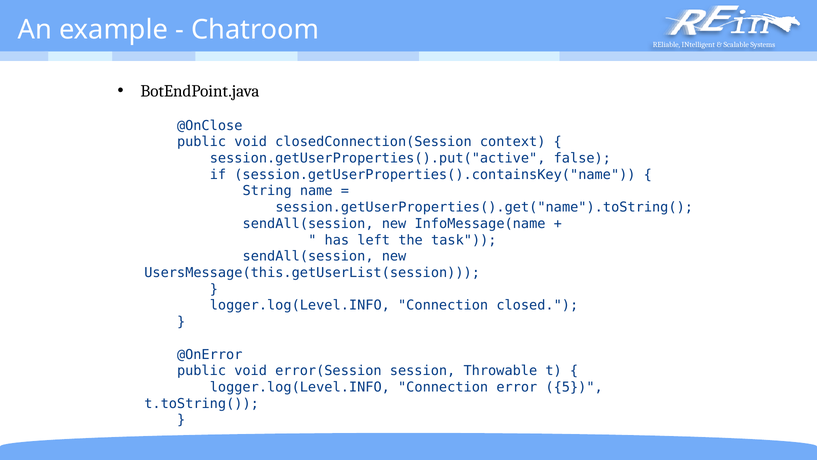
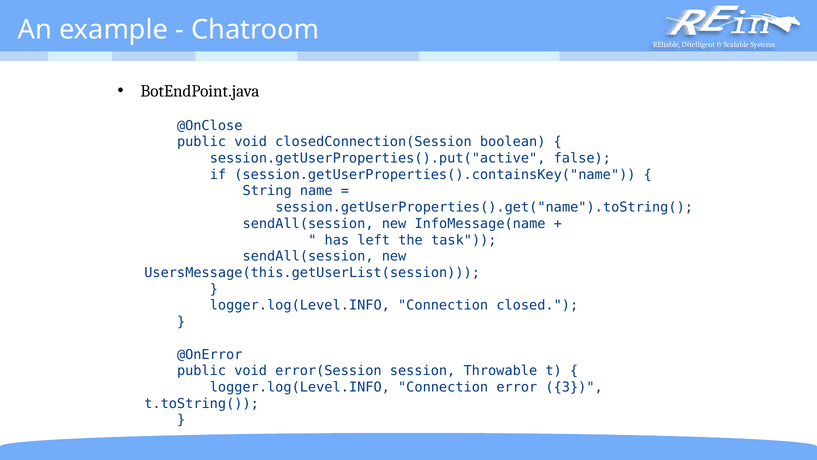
context: context -> boolean
5: 5 -> 3
